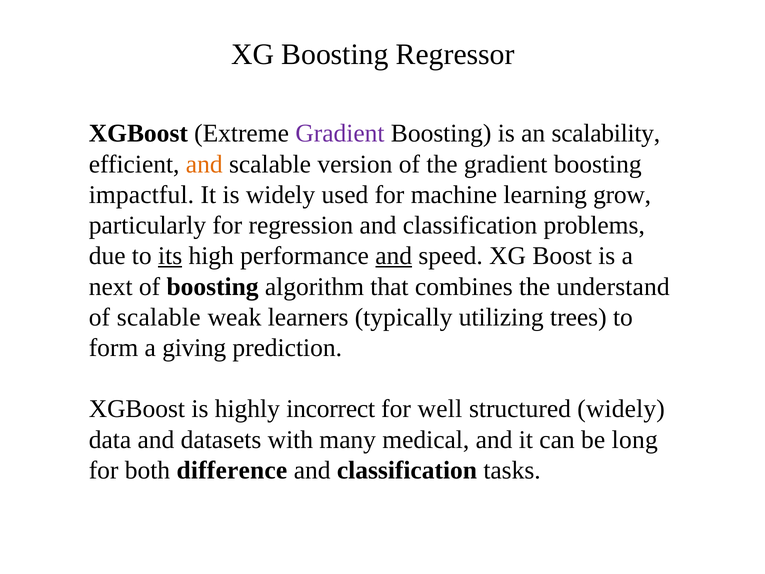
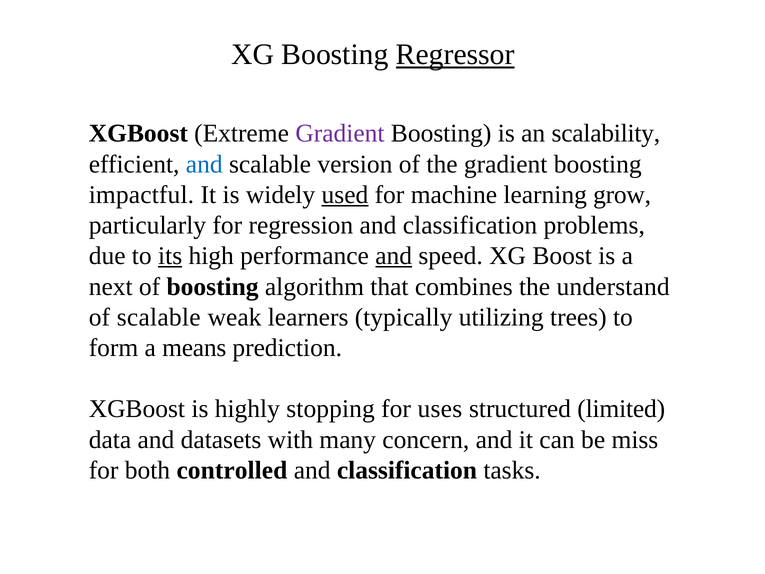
Regressor underline: none -> present
and at (204, 164) colour: orange -> blue
used underline: none -> present
giving: giving -> means
incorrect: incorrect -> stopping
well: well -> uses
structured widely: widely -> limited
medical: medical -> concern
long: long -> miss
difference: difference -> controlled
